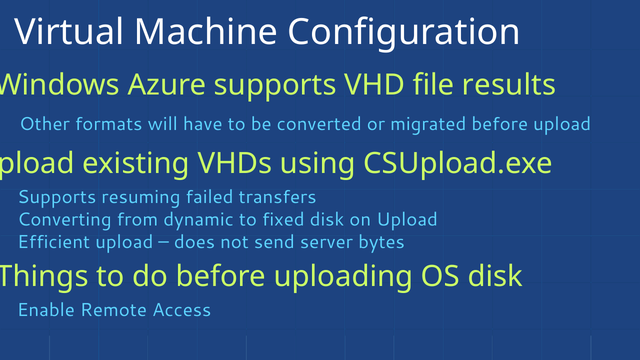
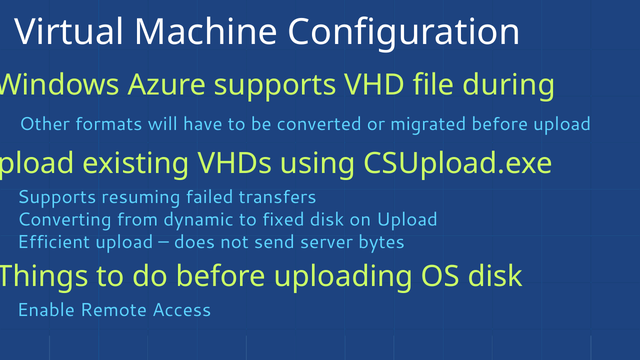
results: results -> during
